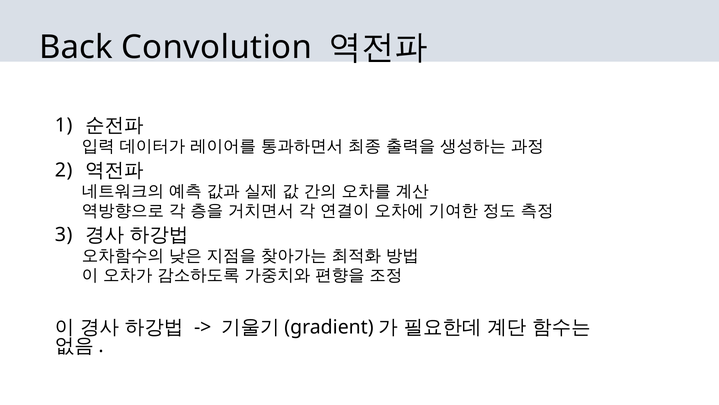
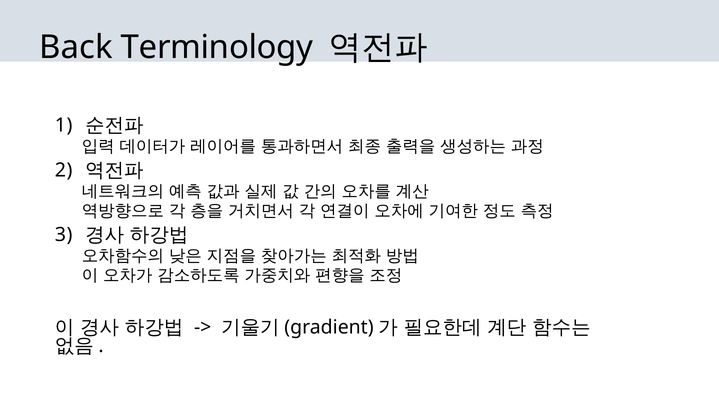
Convolution: Convolution -> Terminology
